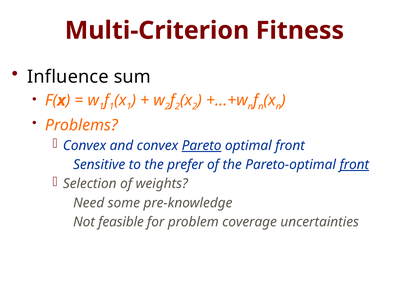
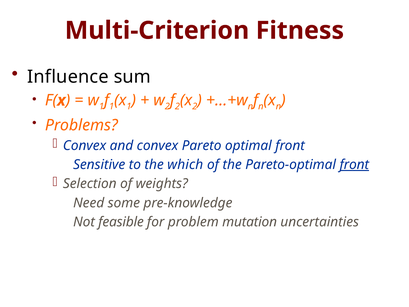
Pareto underline: present -> none
prefer: prefer -> which
coverage: coverage -> mutation
